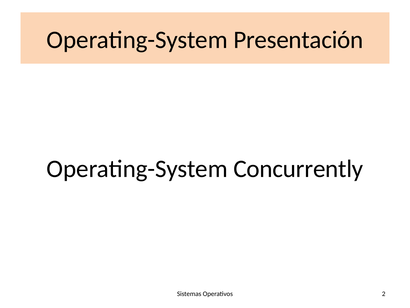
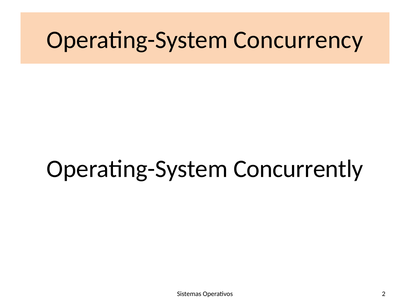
Presentación: Presentación -> Concurrency
